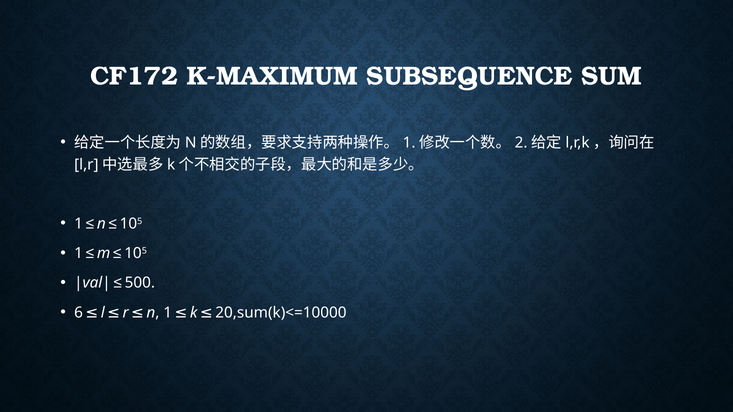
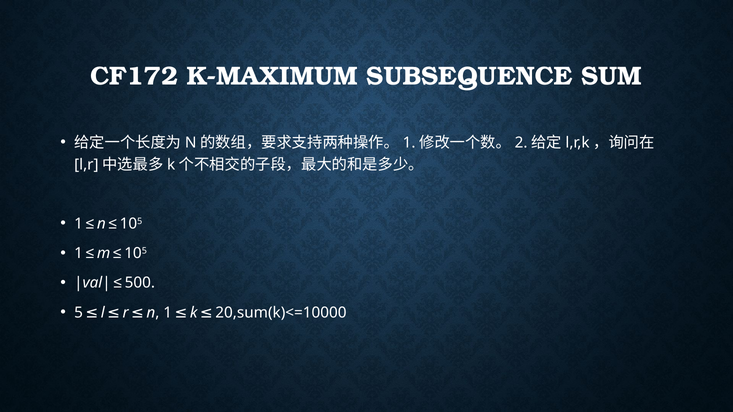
6 at (79, 313): 6 -> 5
